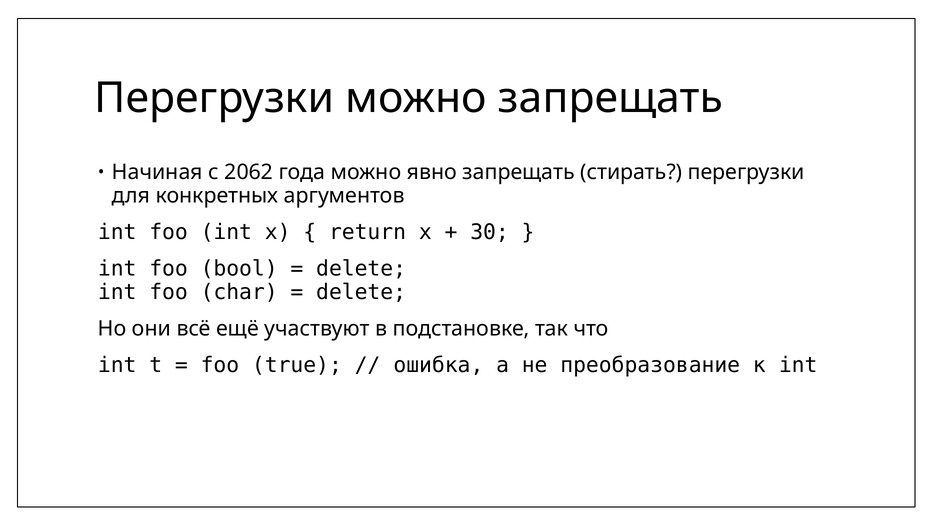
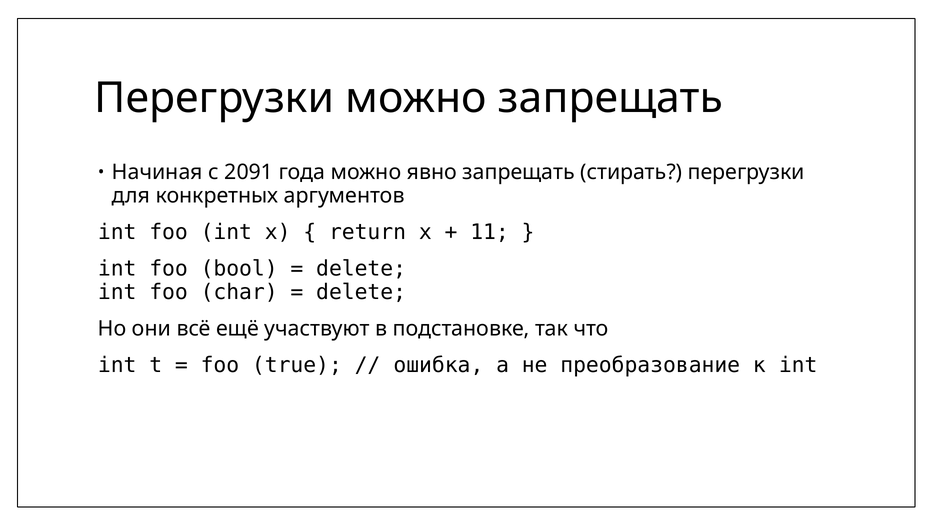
2062: 2062 -> 2091
30: 30 -> 11
